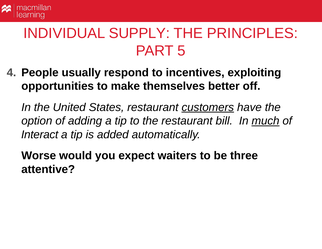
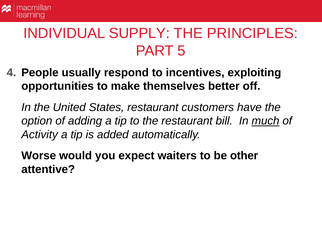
customers underline: present -> none
Interact: Interact -> Activity
three: three -> other
